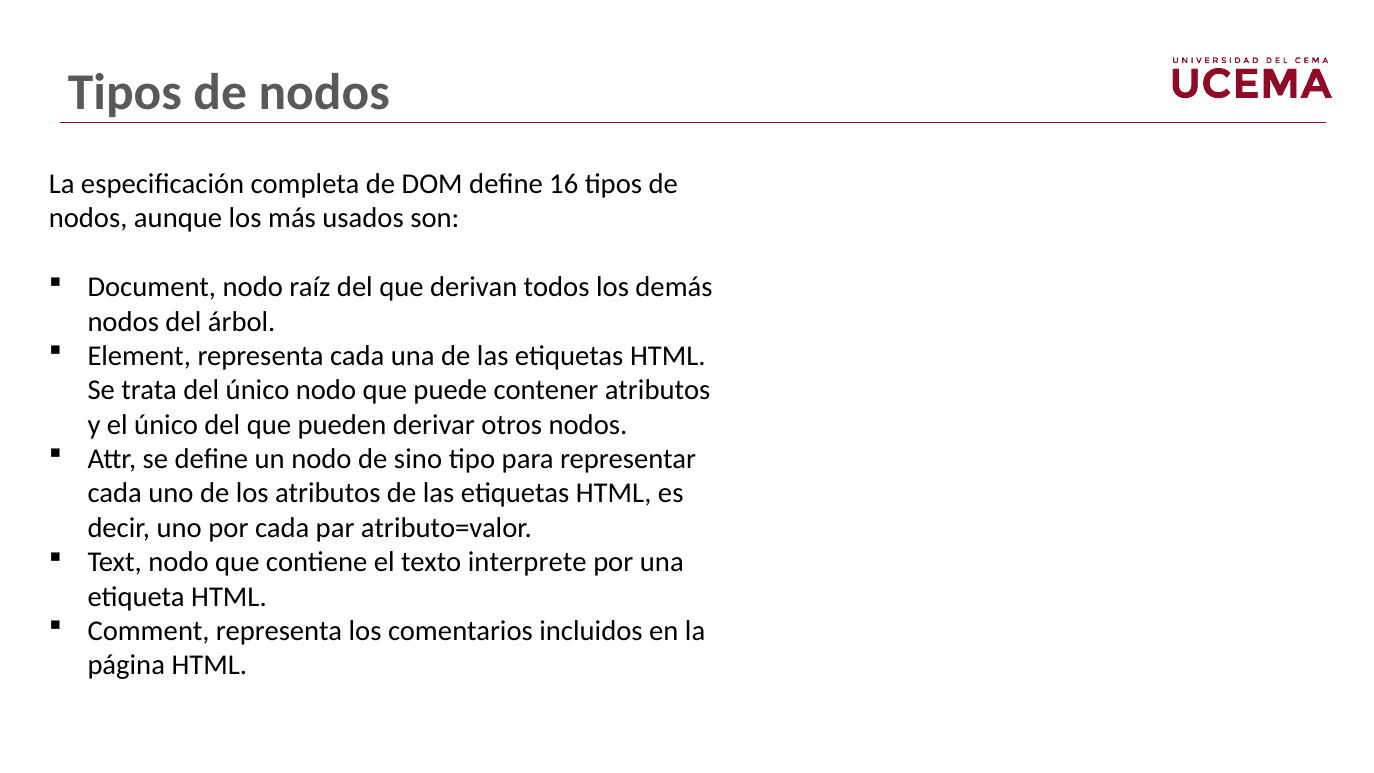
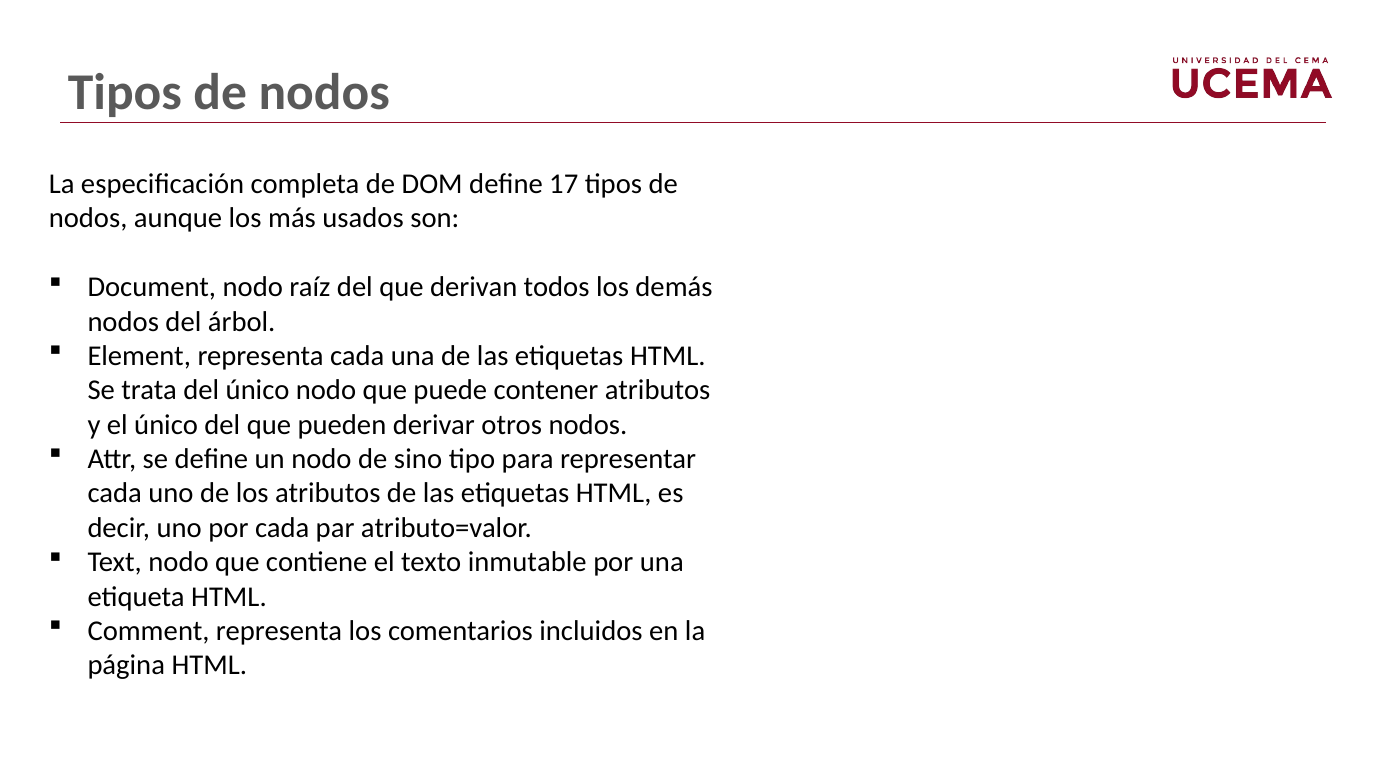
16: 16 -> 17
interprete: interprete -> inmutable
